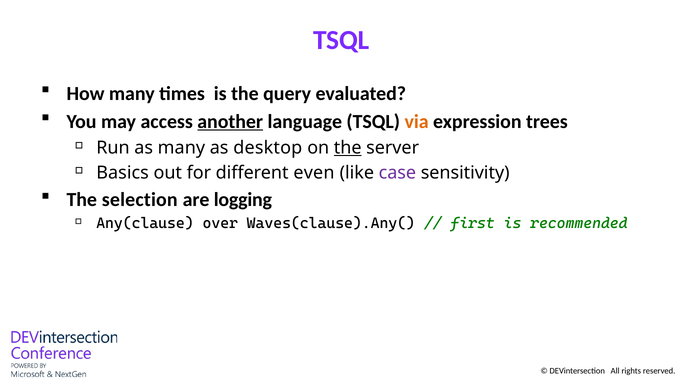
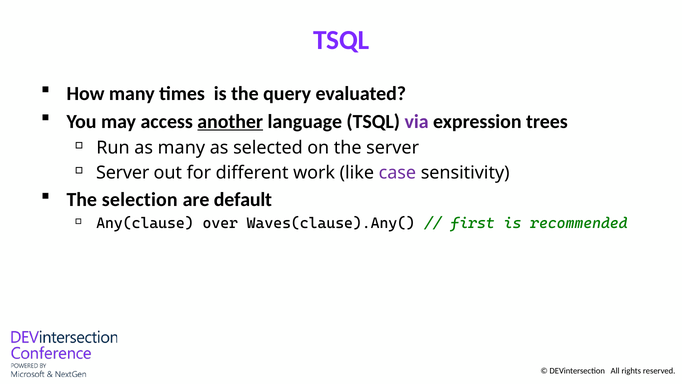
via colour: orange -> purple
desktop: desktop -> selected
the at (348, 148) underline: present -> none
Basics at (123, 173): Basics -> Server
even: even -> work
logging: logging -> default
